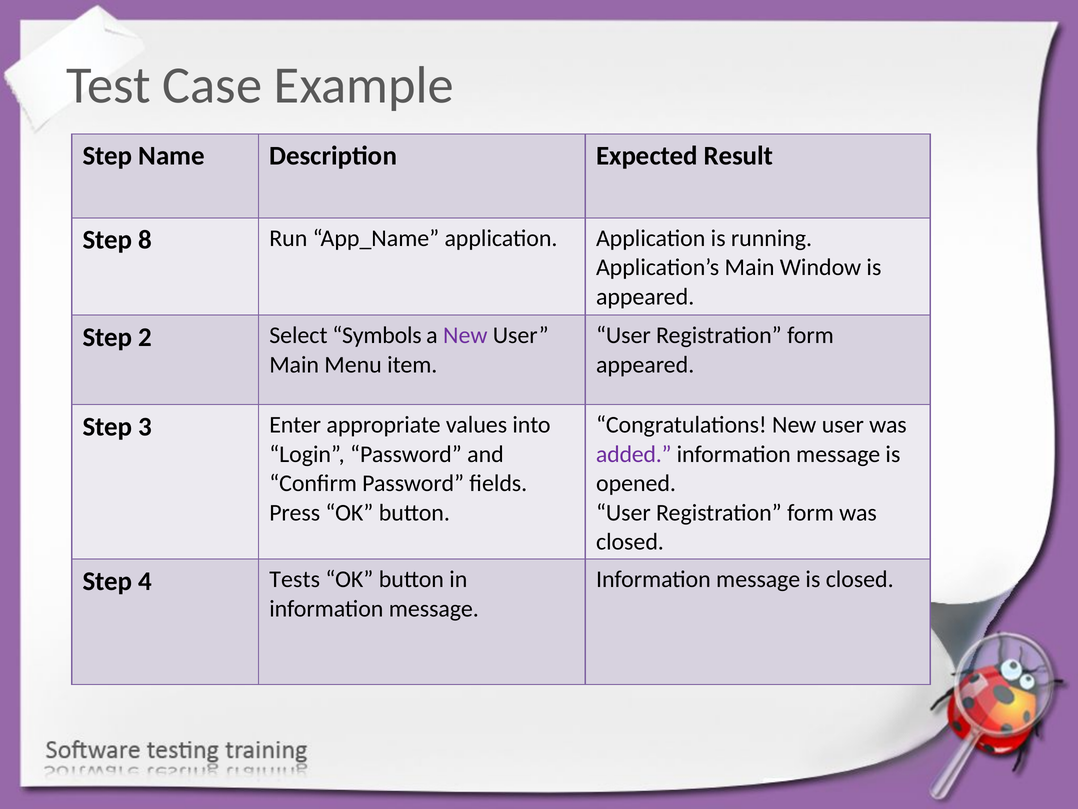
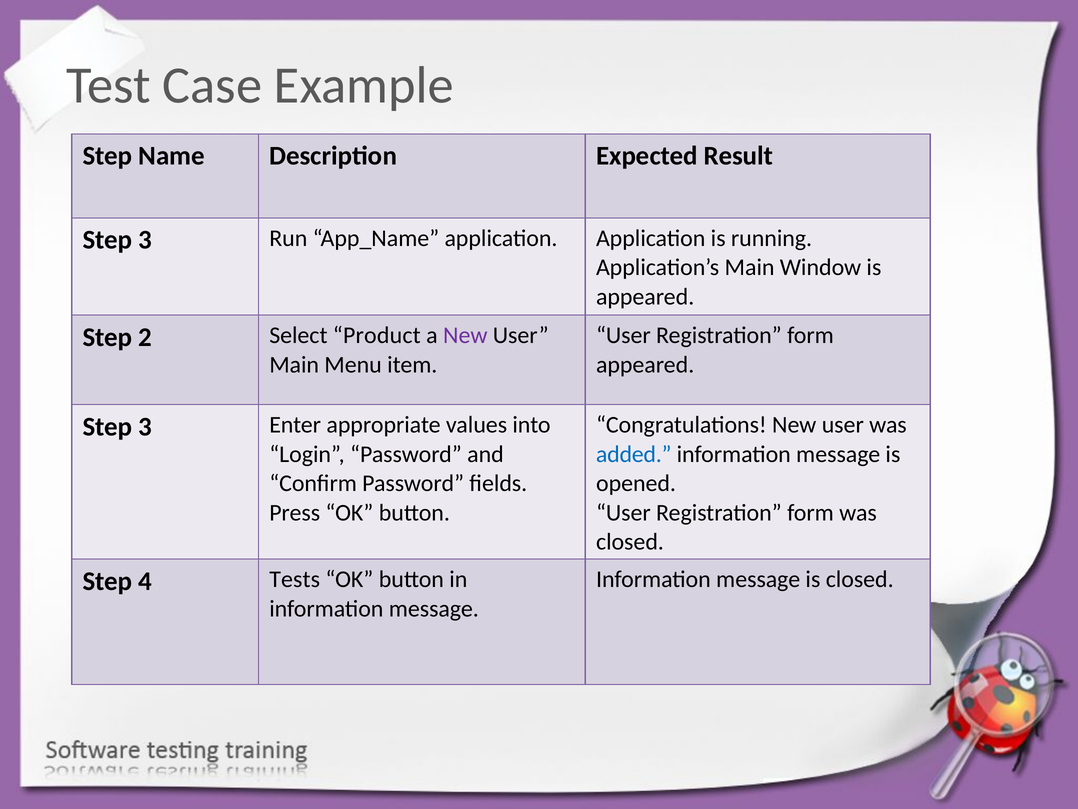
8 at (145, 240): 8 -> 3
Symbols: Symbols -> Product
added colour: purple -> blue
